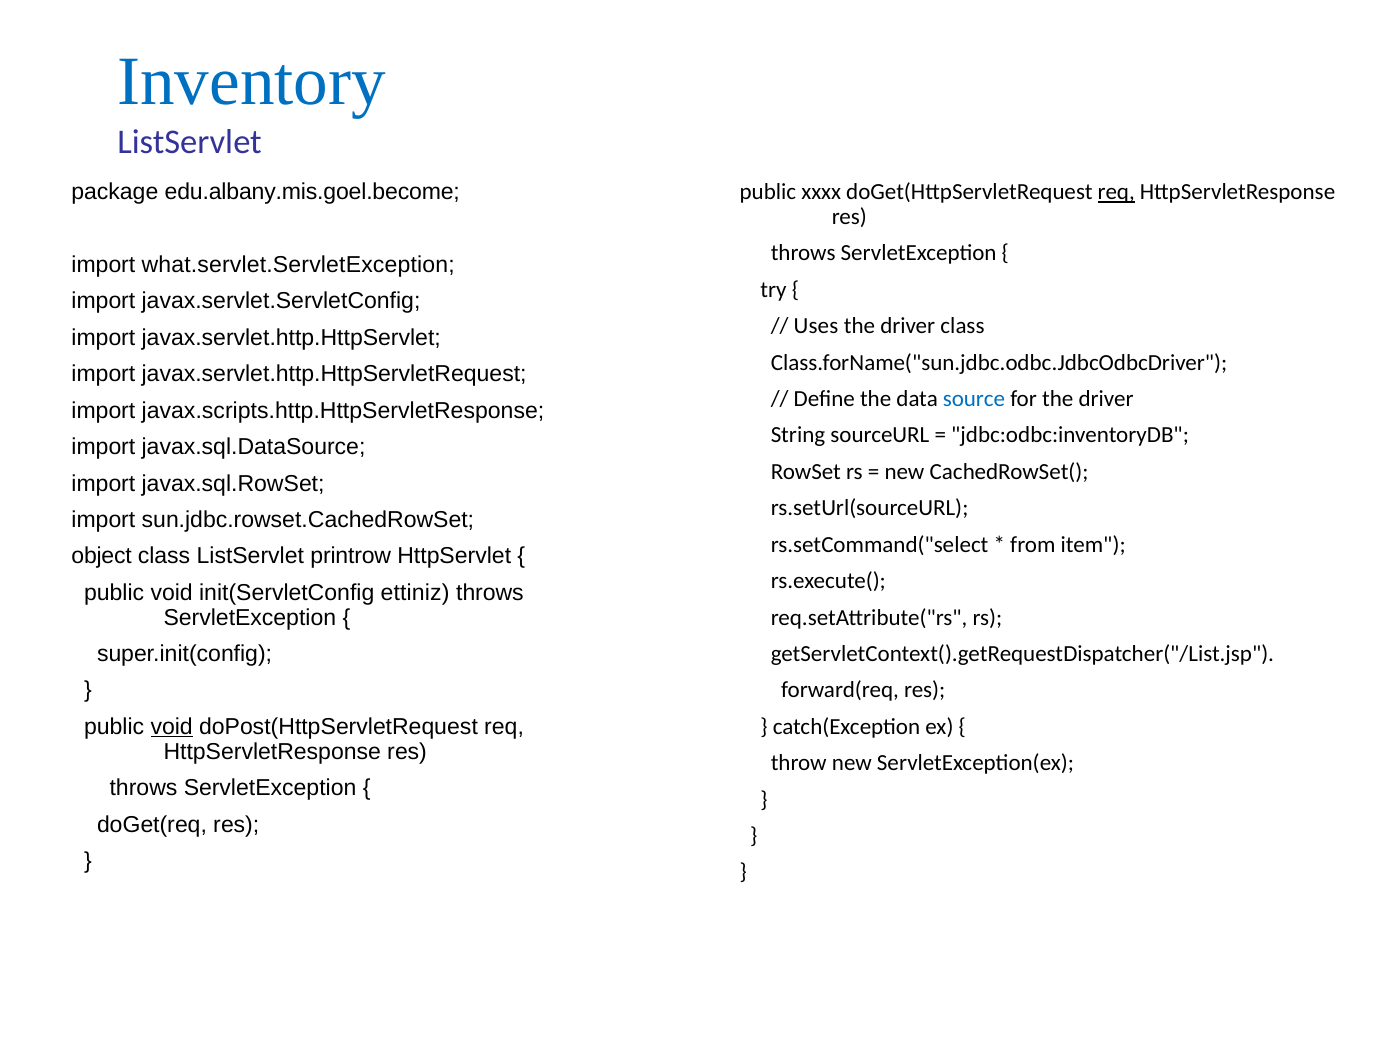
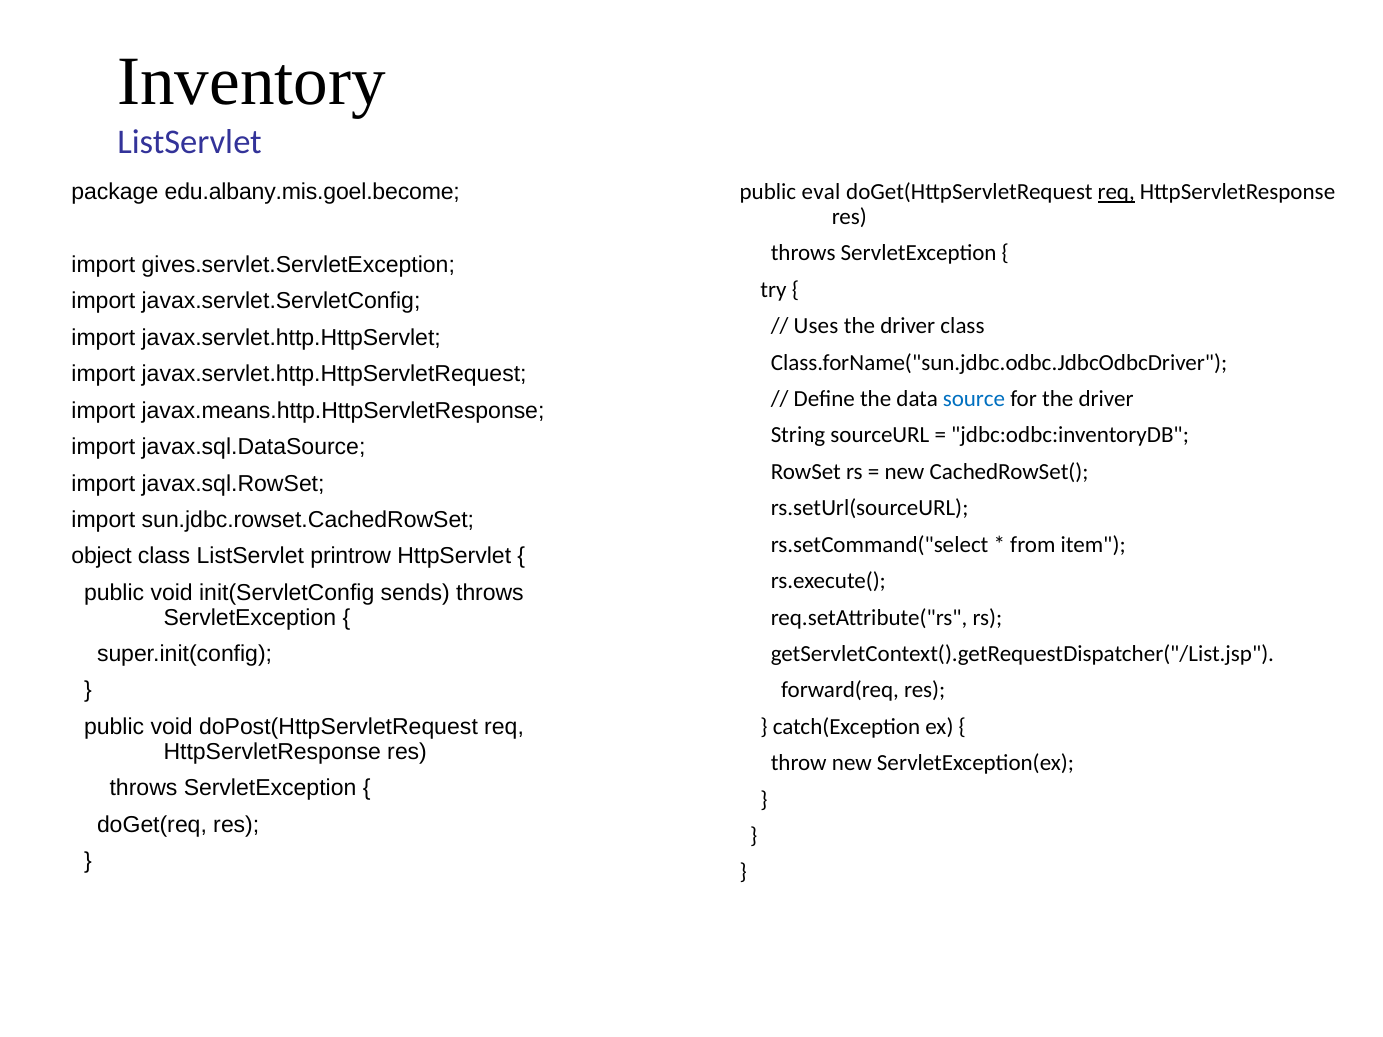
Inventory colour: blue -> black
xxxx: xxxx -> eval
what.servlet.ServletException: what.servlet.ServletException -> gives.servlet.ServletException
javax.scripts.http.HttpServletResponse: javax.scripts.http.HttpServletResponse -> javax.means.http.HttpServletResponse
ettiniz: ettiniz -> sends
void at (172, 727) underline: present -> none
